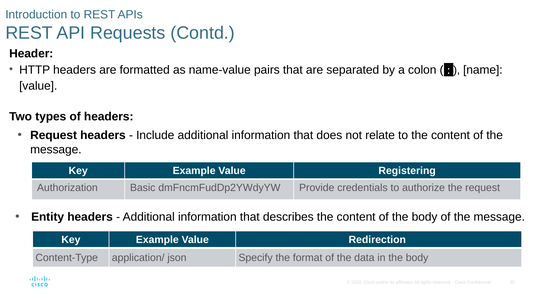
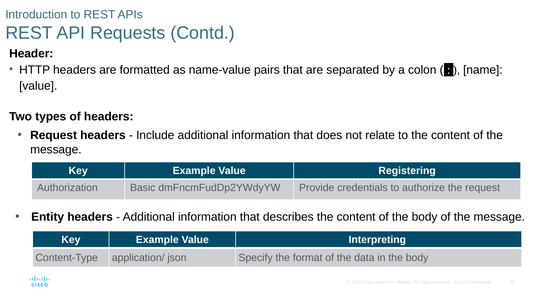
Redirection: Redirection -> Interpreting
